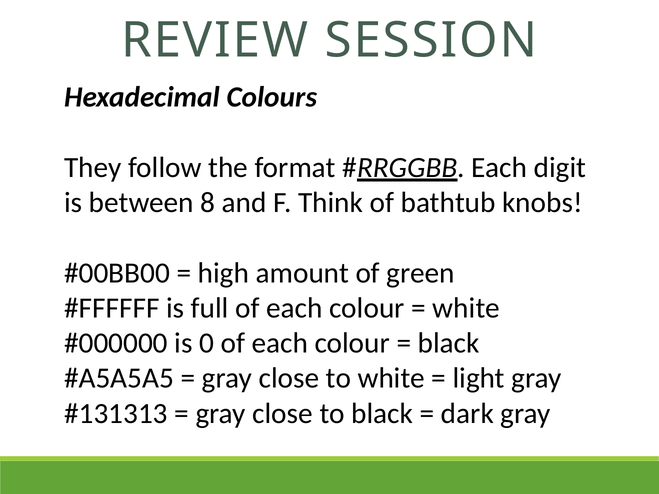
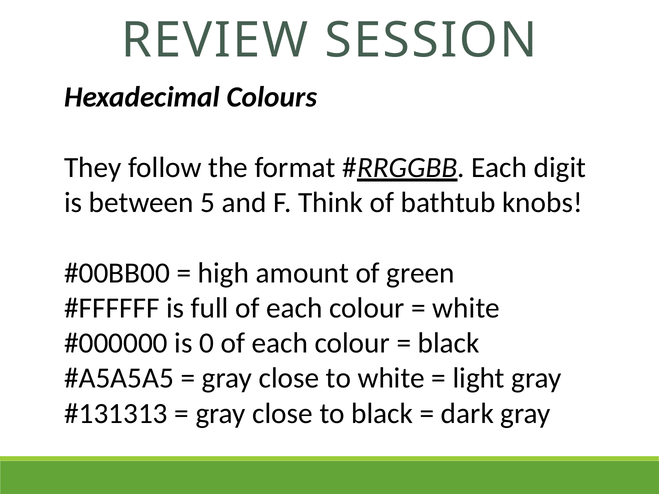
8: 8 -> 5
